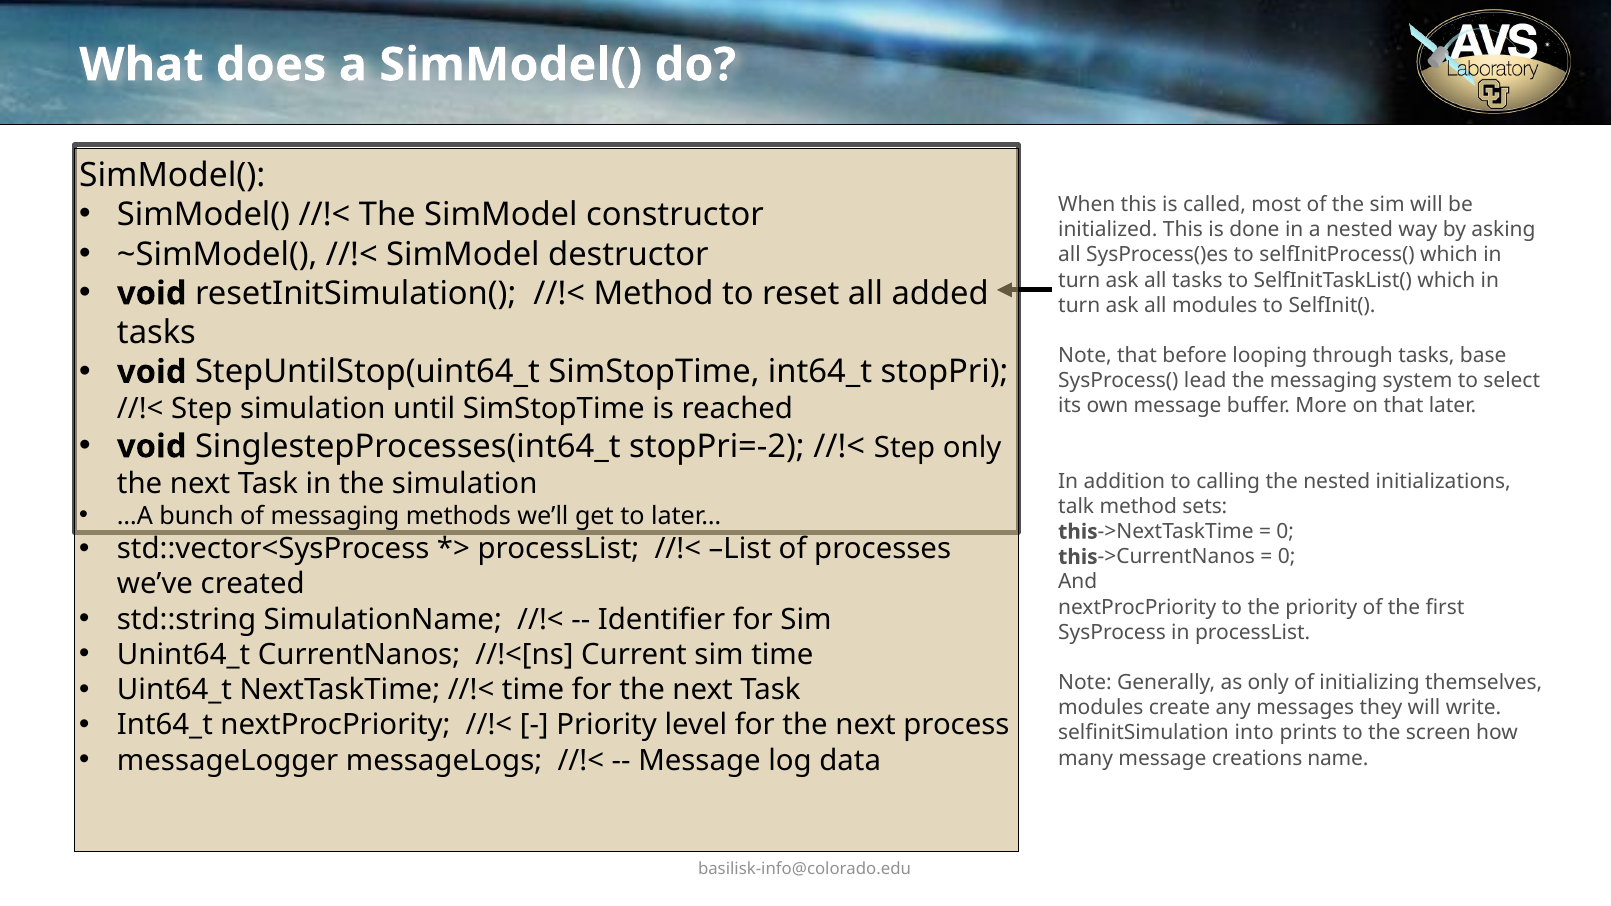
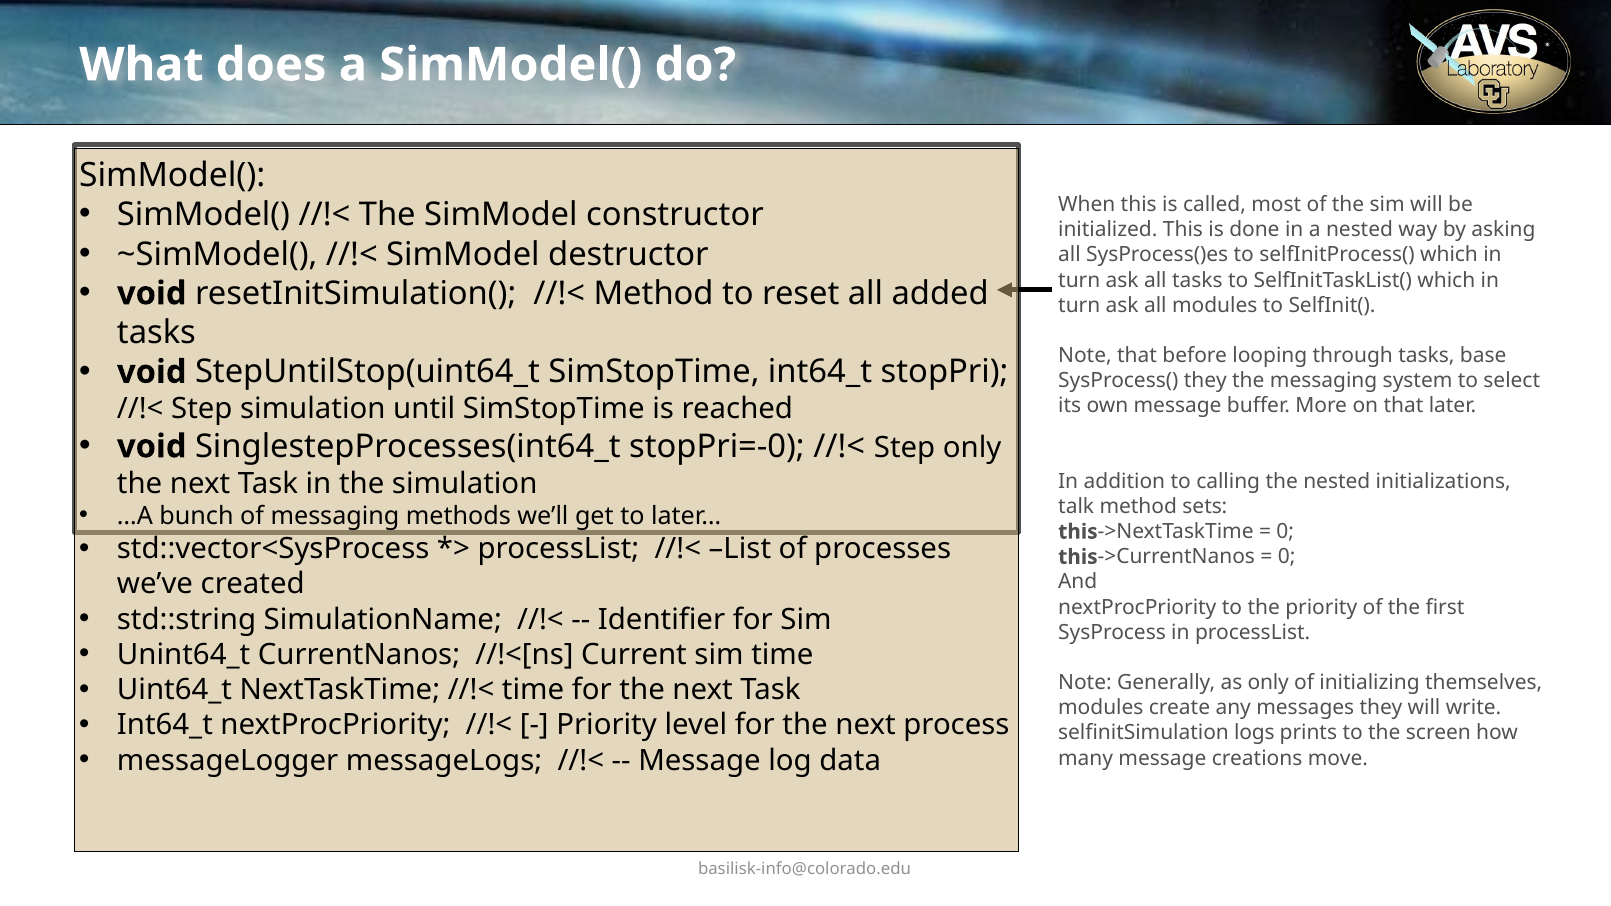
SysProcess( lead: lead -> they
stopPri=-2: stopPri=-2 -> stopPri=-0
into: into -> logs
name: name -> move
